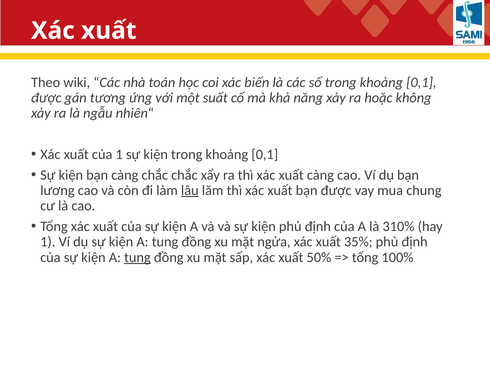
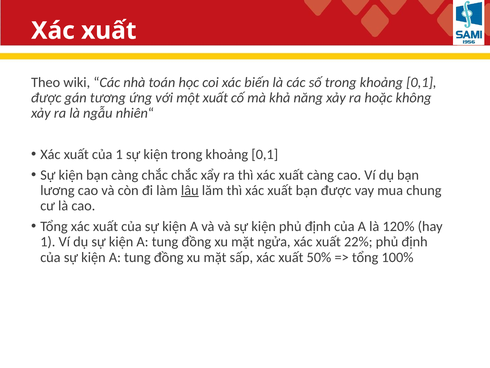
một suất: suất -> xuất
310%: 310% -> 120%
35%: 35% -> 22%
tung at (137, 257) underline: present -> none
